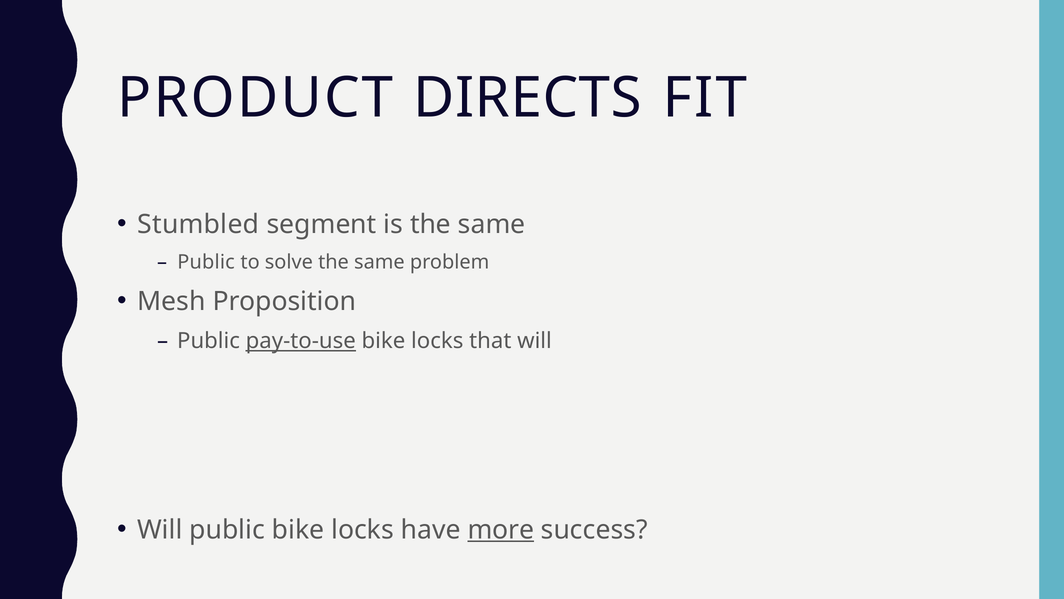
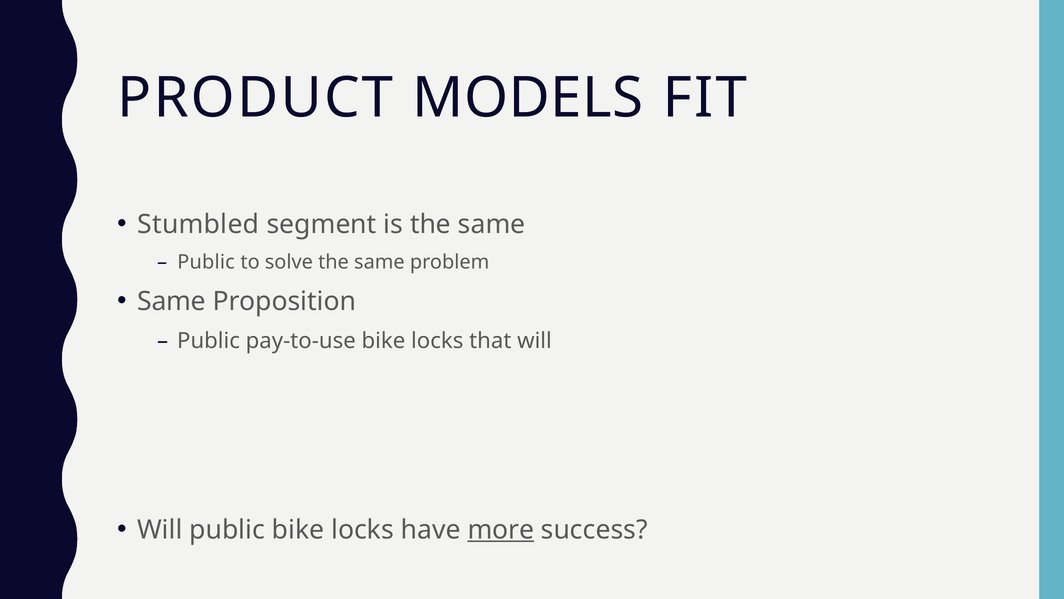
DIRECTS: DIRECTS -> MODELS
Mesh at (171, 301): Mesh -> Same
pay-to-use underline: present -> none
